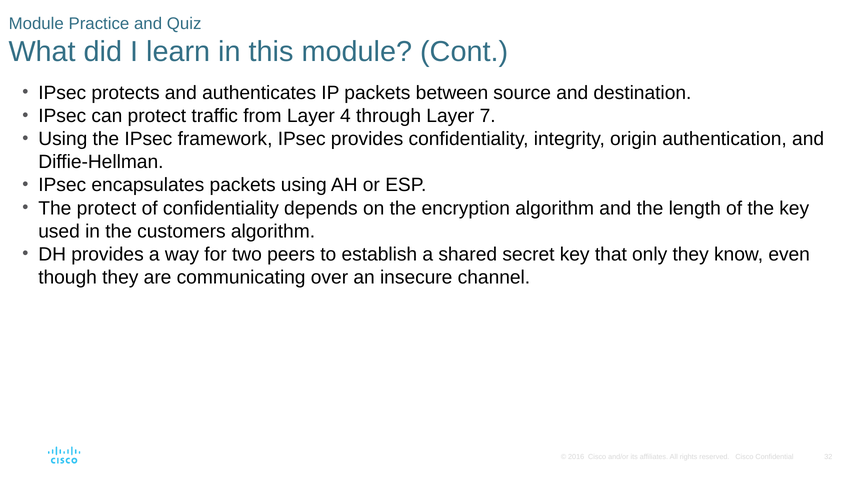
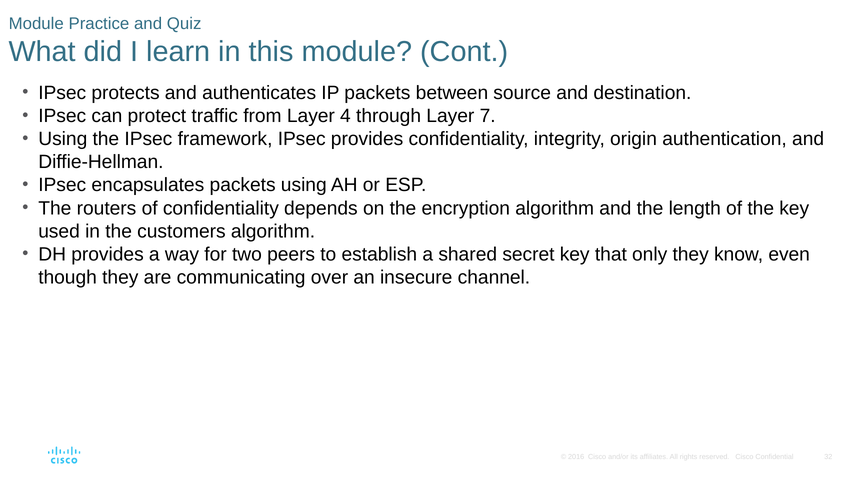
The protect: protect -> routers
